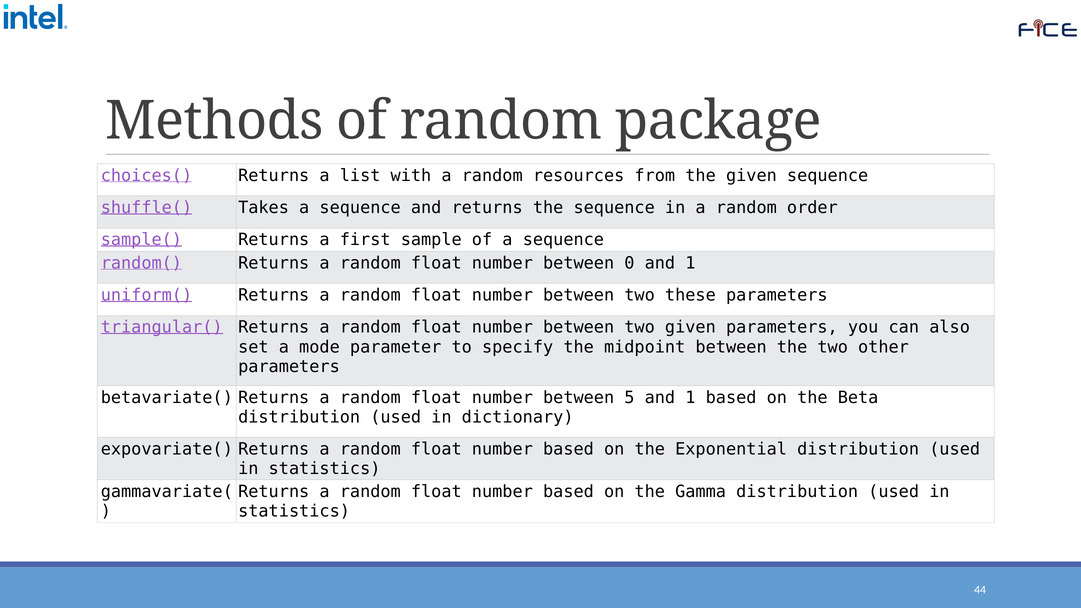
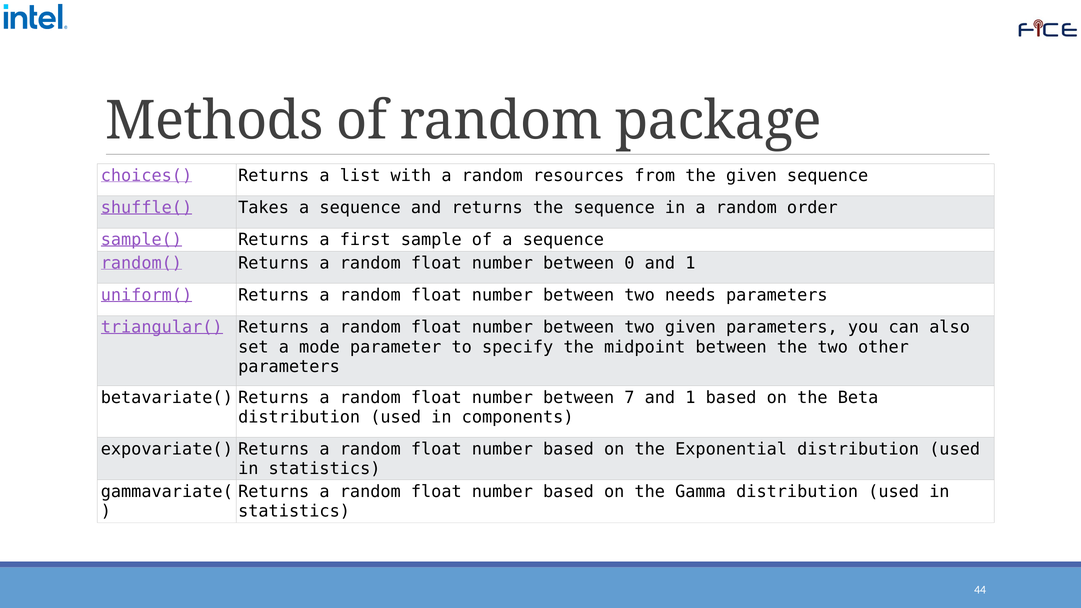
these: these -> needs
5: 5 -> 7
dictionary: dictionary -> components
